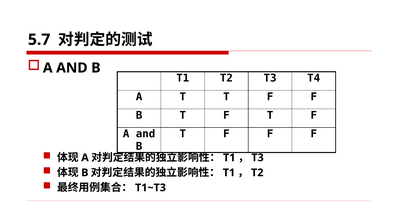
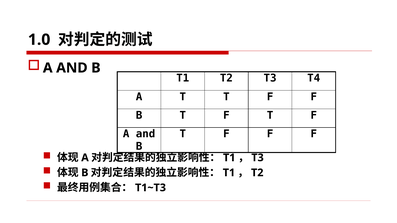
5.7: 5.7 -> 1.0
